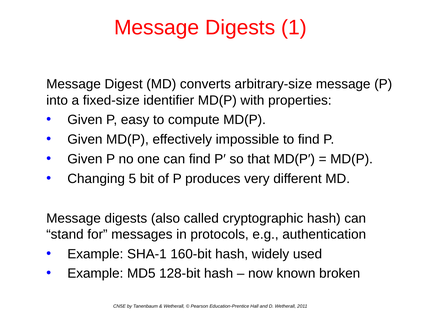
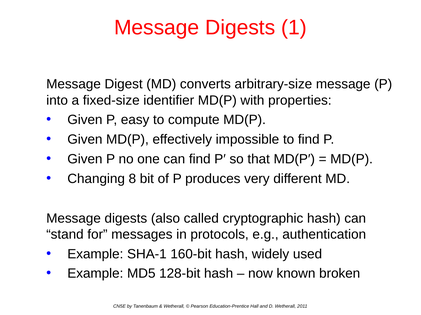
5: 5 -> 8
